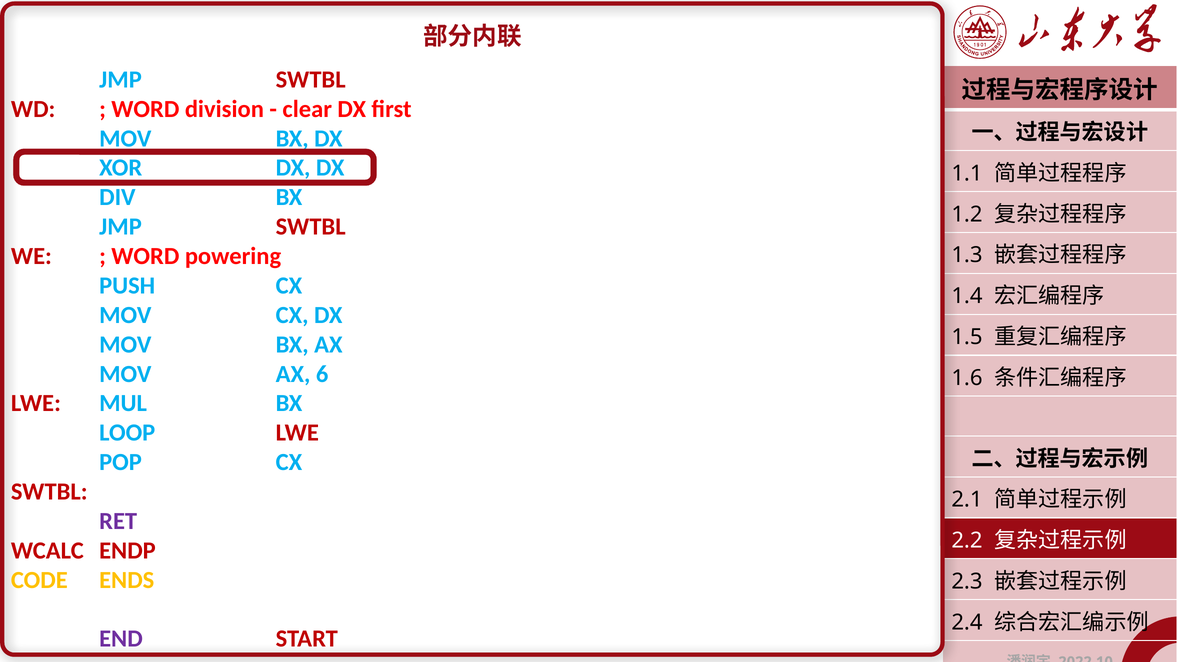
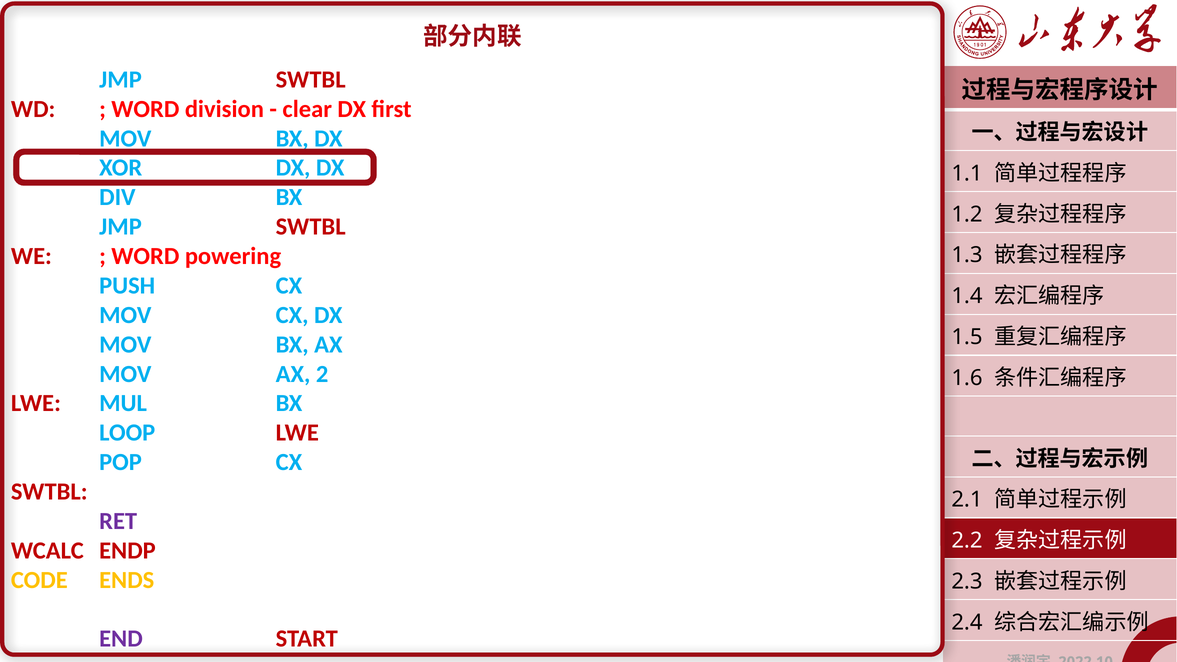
6: 6 -> 2
